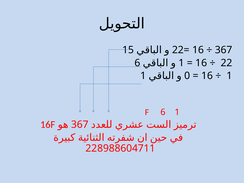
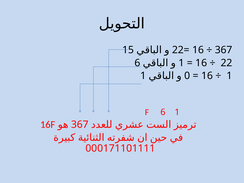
228988604711: 228988604711 -> 000171101111
